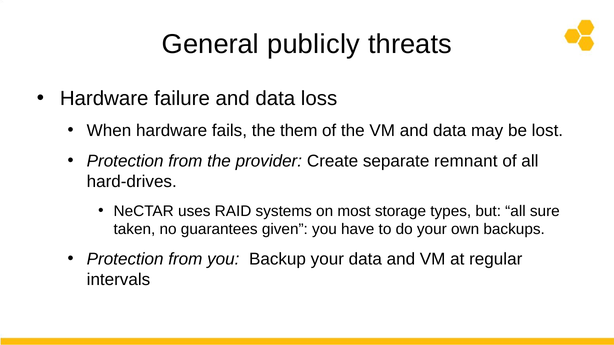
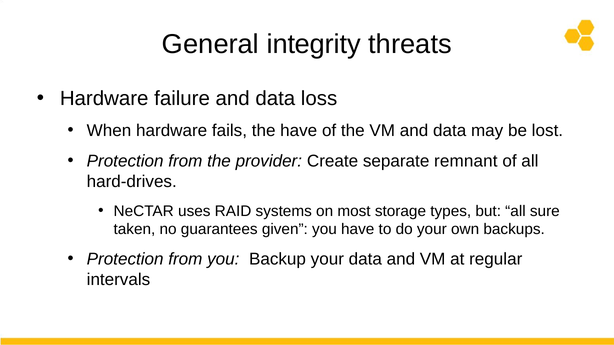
publicly: publicly -> integrity
the them: them -> have
